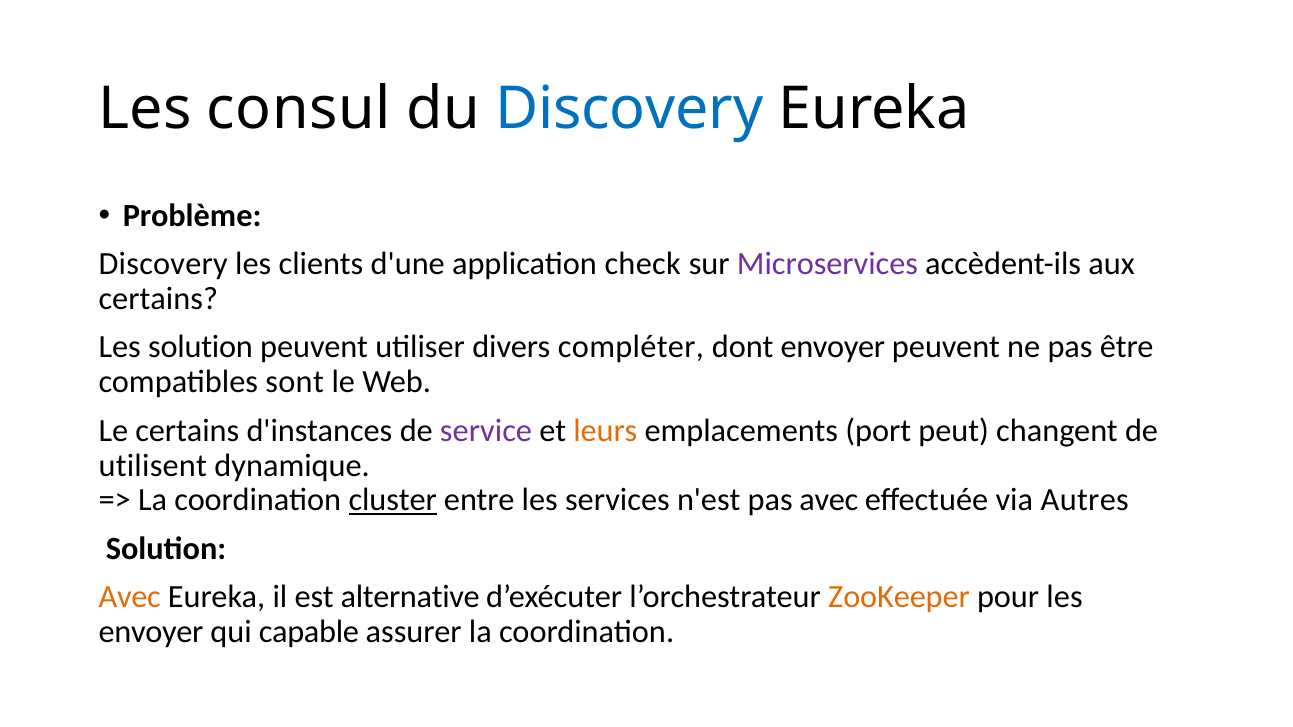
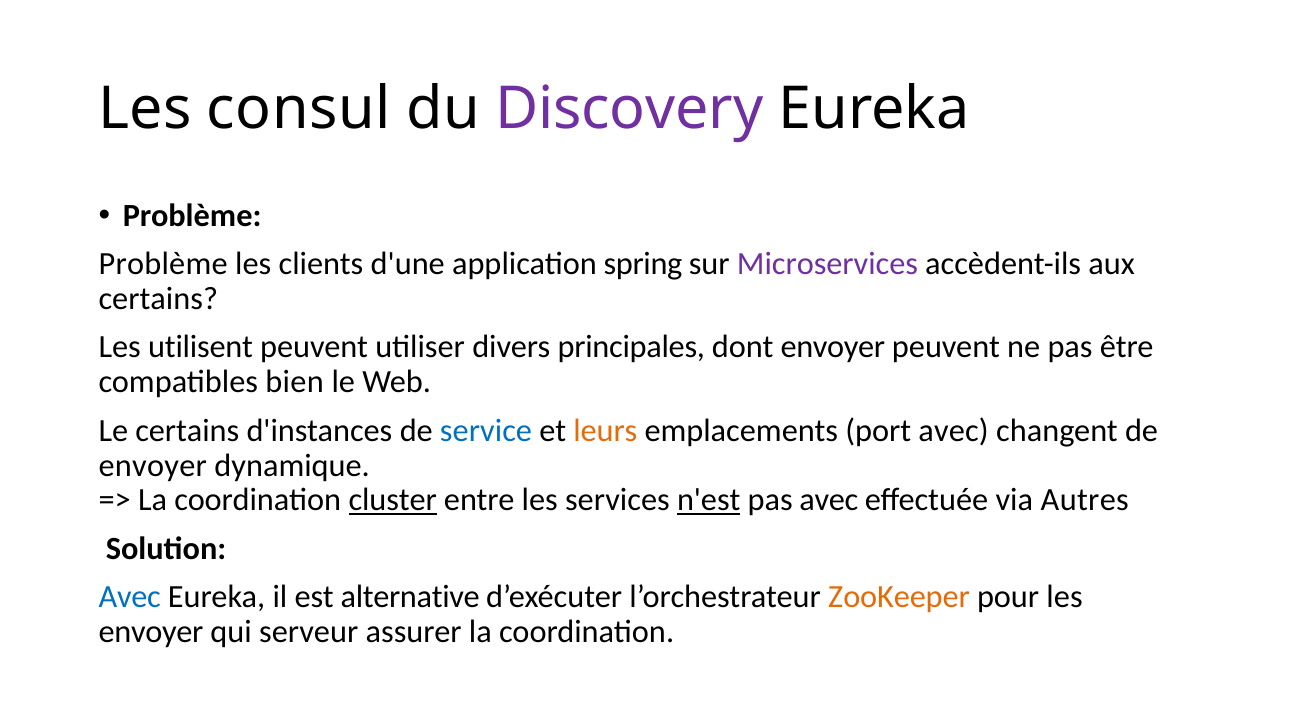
Discovery at (629, 109) colour: blue -> purple
Discovery at (163, 264): Discovery -> Problème
check: check -> spring
Les solution: solution -> utilisent
compléter: compléter -> principales
sont: sont -> bien
service colour: purple -> blue
port peut: peut -> avec
utilisent at (153, 466): utilisent -> envoyer
n'est underline: none -> present
Avec at (130, 597) colour: orange -> blue
capable: capable -> serveur
